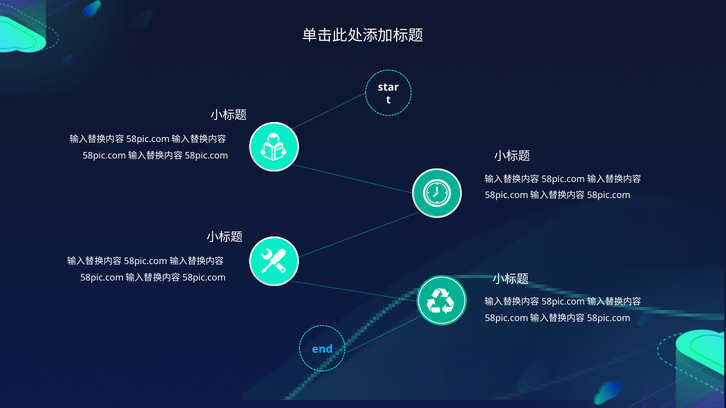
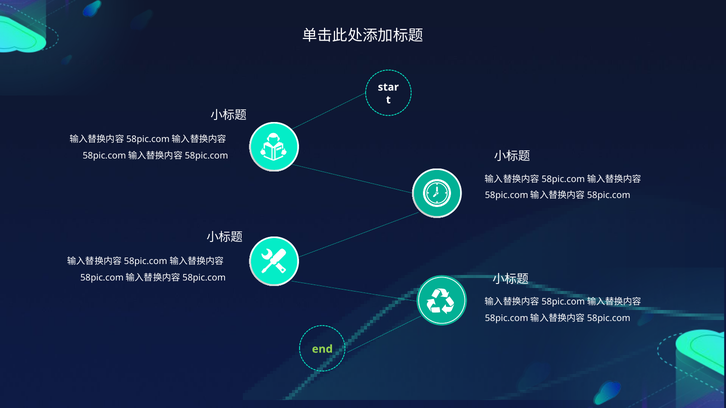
end colour: light blue -> light green
